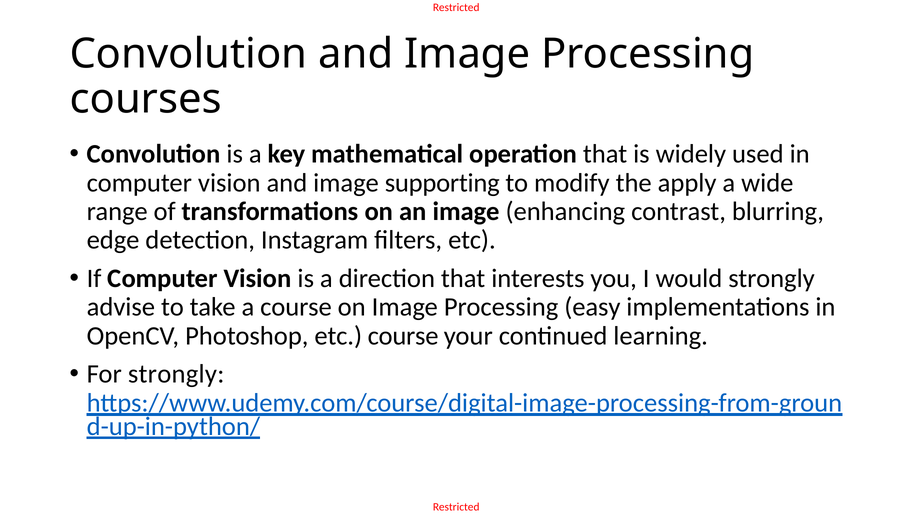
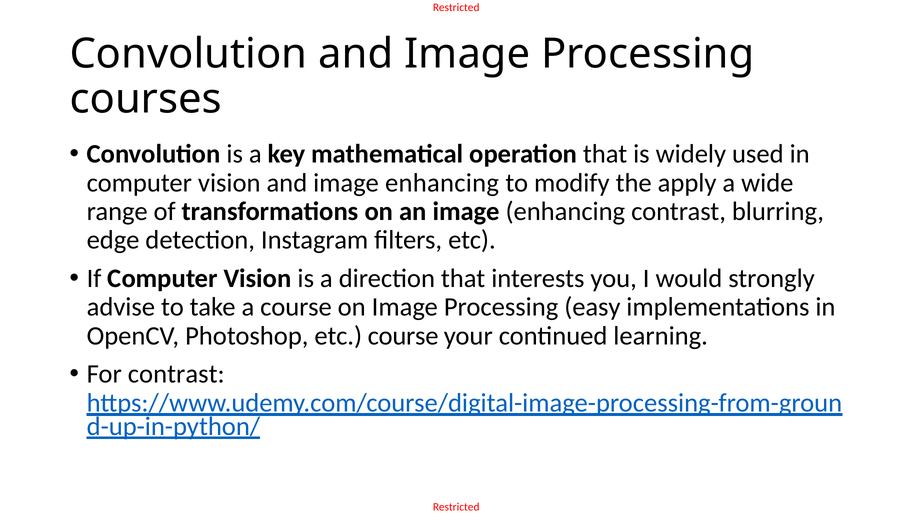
and image supporting: supporting -> enhancing
For strongly: strongly -> contrast
